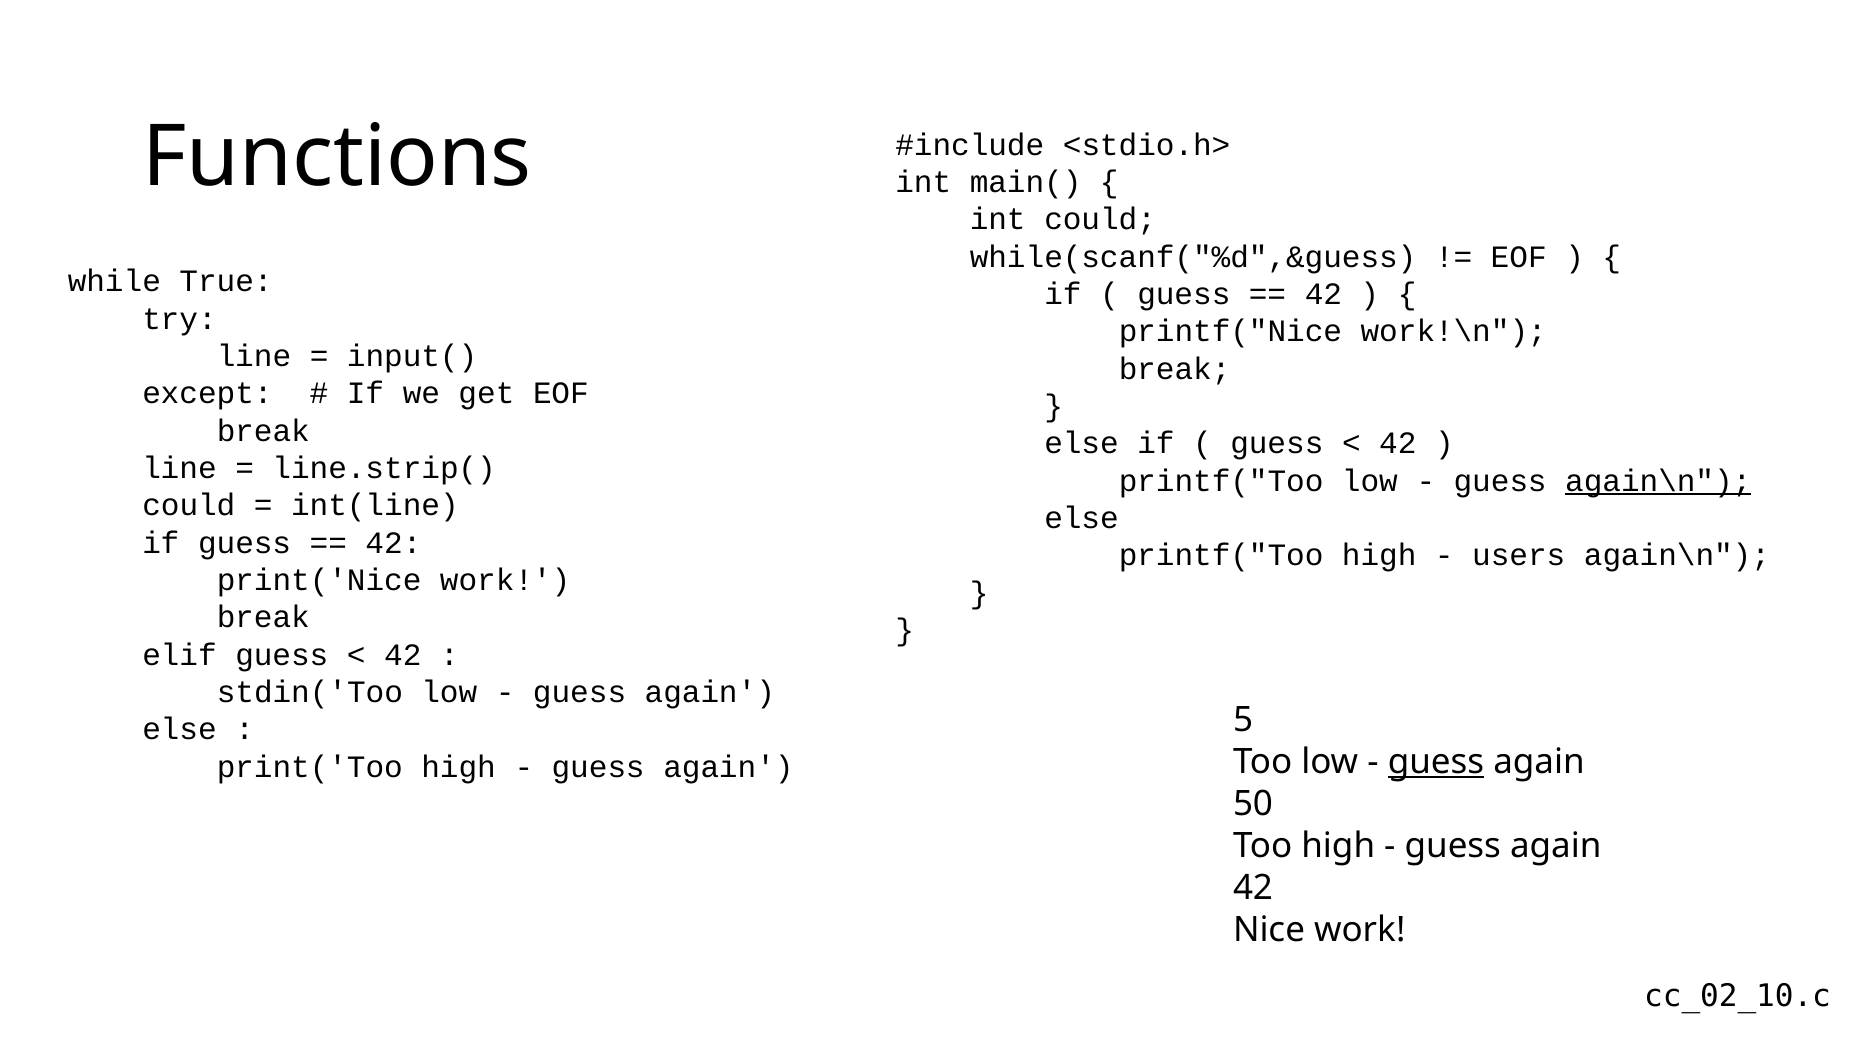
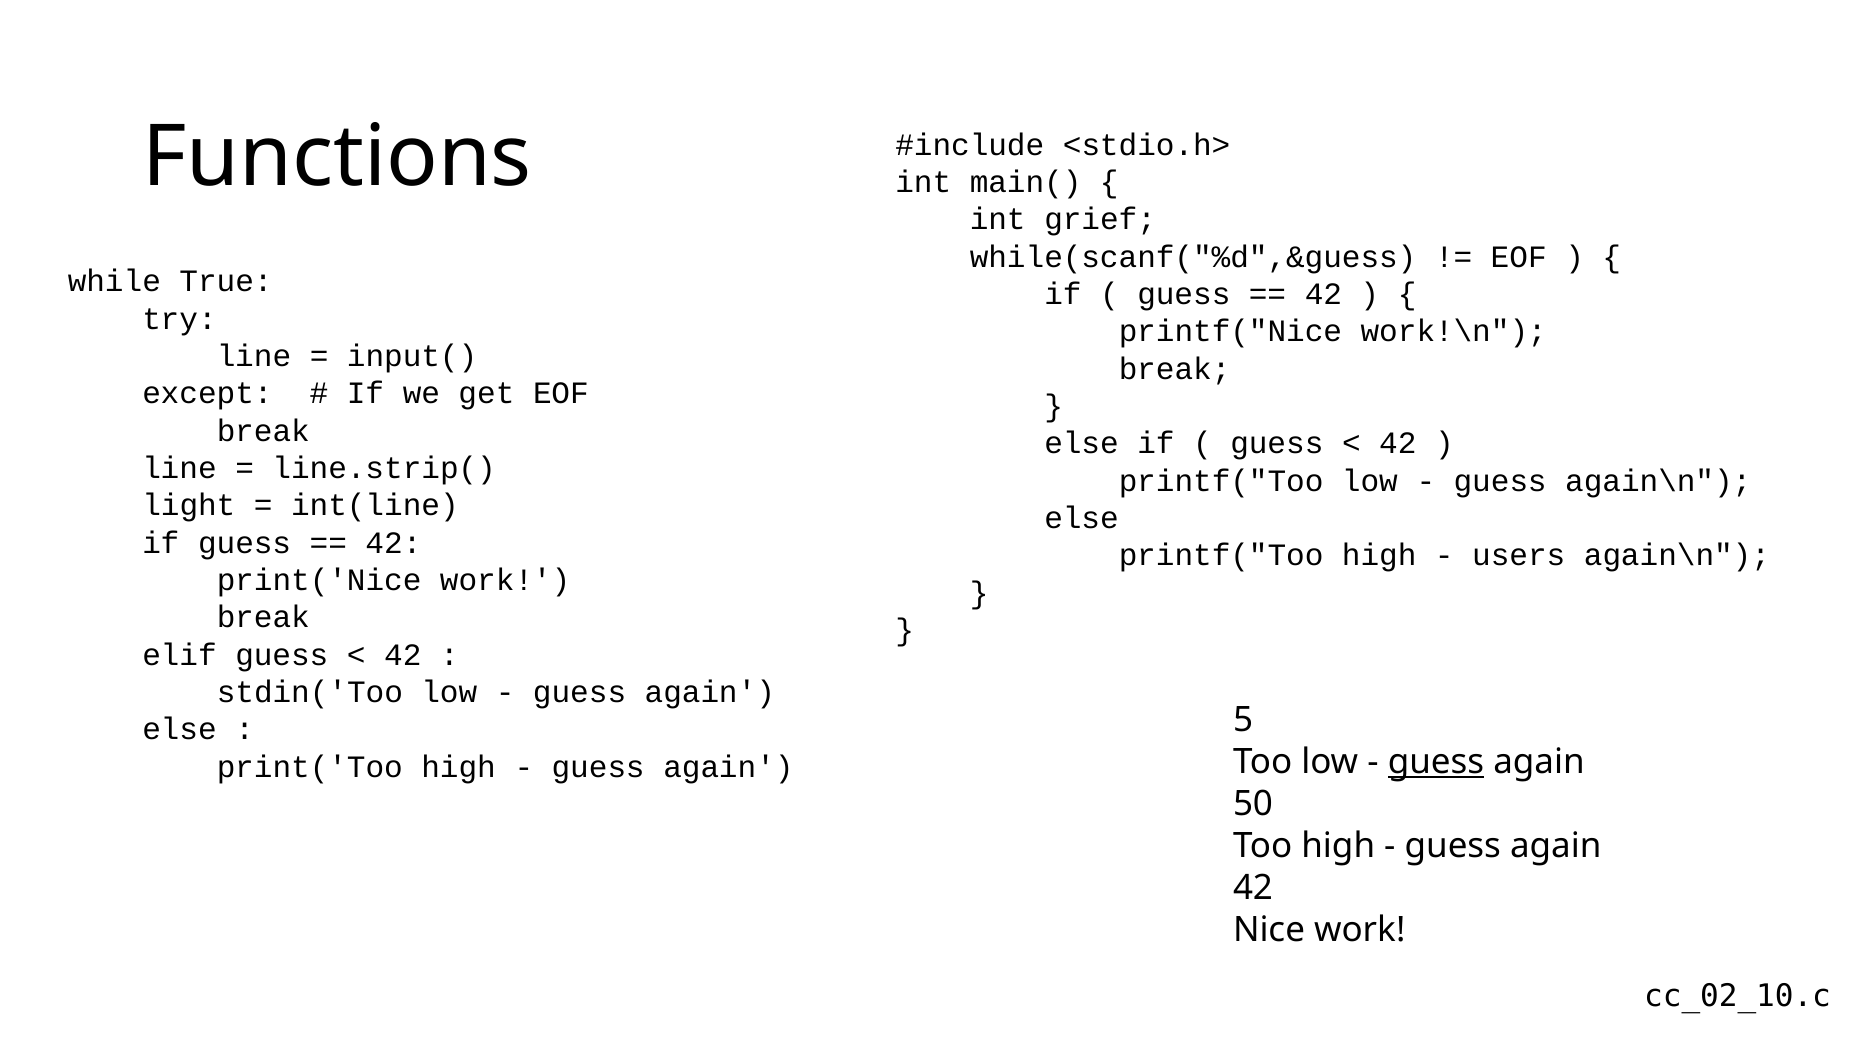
int could: could -> grief
again\n at (1658, 481) underline: present -> none
could at (189, 506): could -> light
